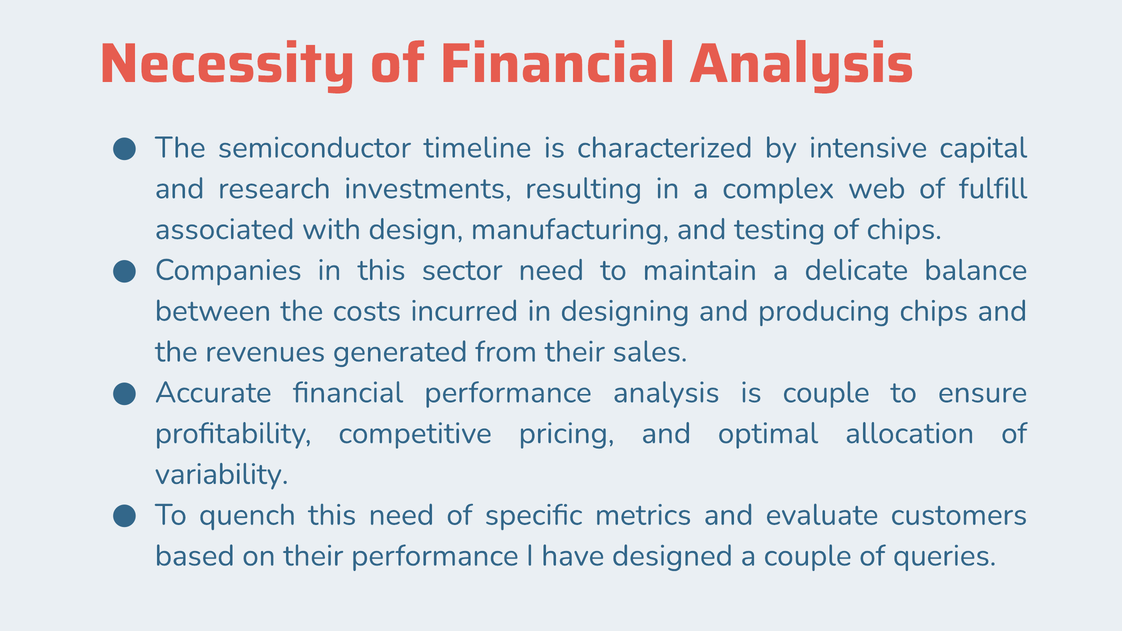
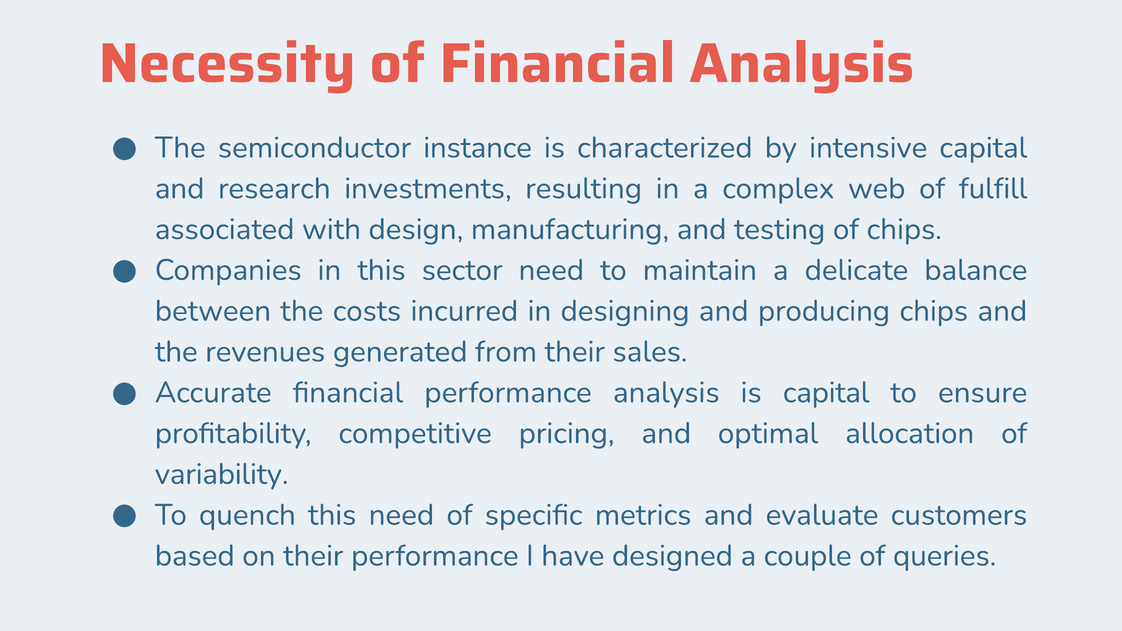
timeline: timeline -> instance
is couple: couple -> capital
